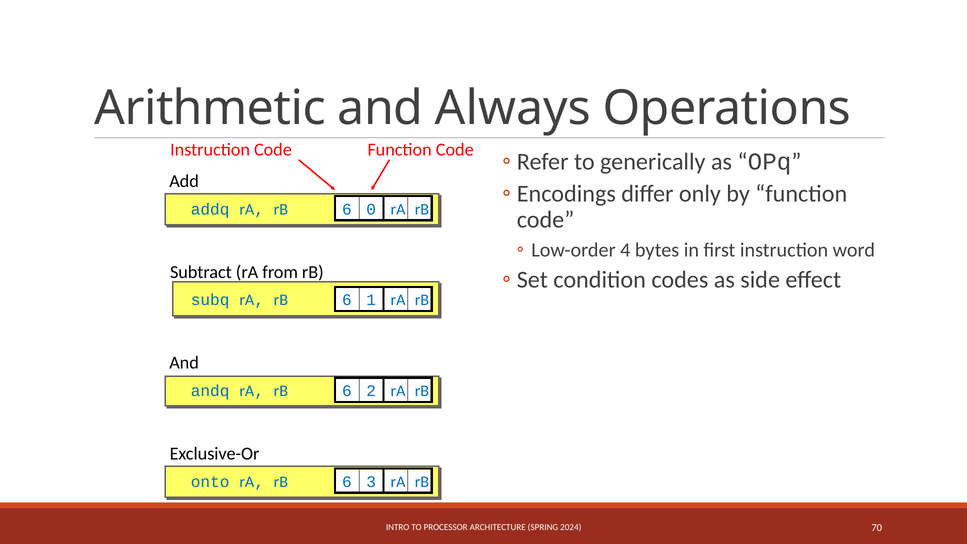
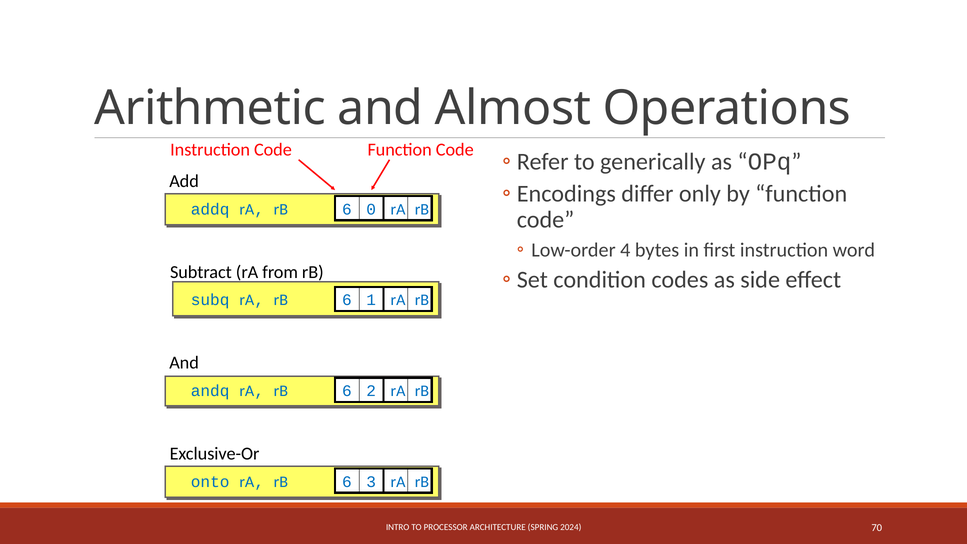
Always: Always -> Almost
